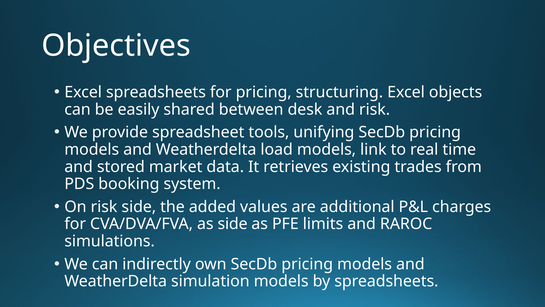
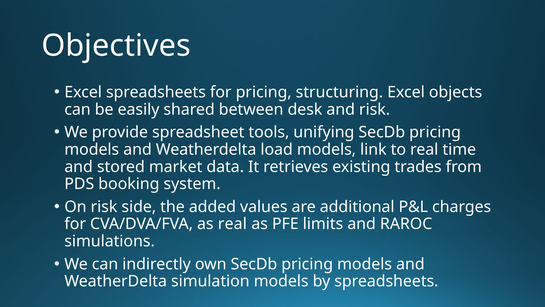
as side: side -> real
